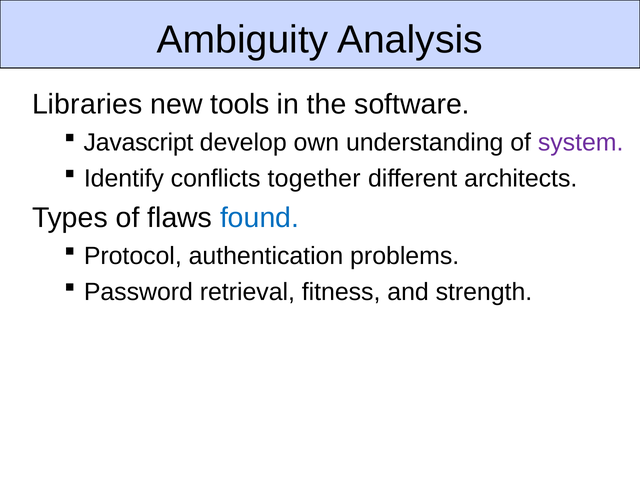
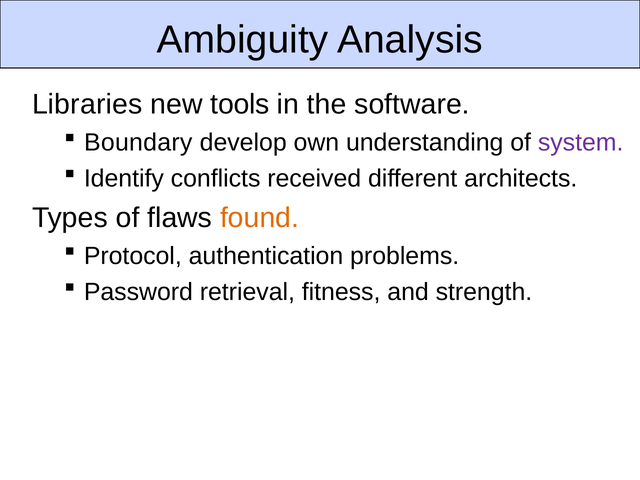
Javascript: Javascript -> Boundary
together: together -> received
found colour: blue -> orange
